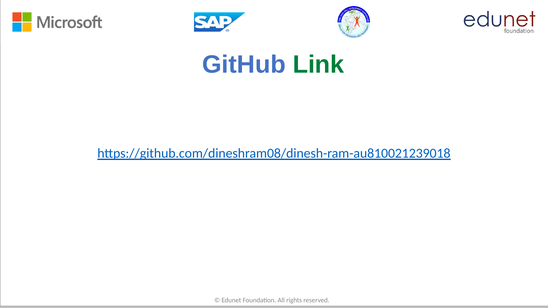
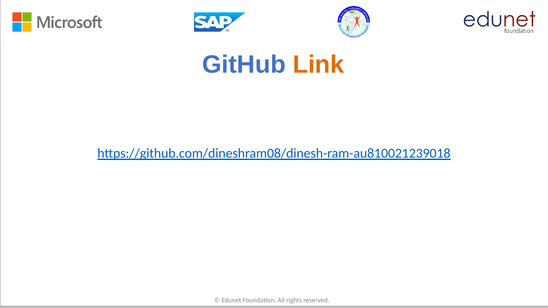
Link colour: green -> orange
